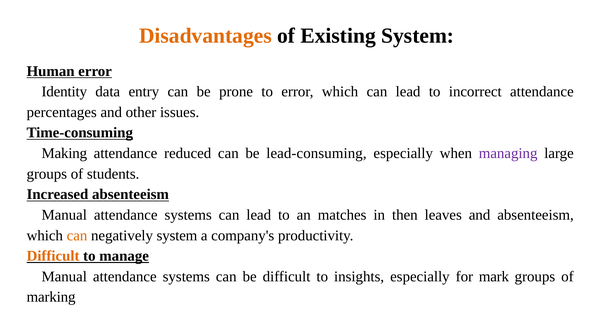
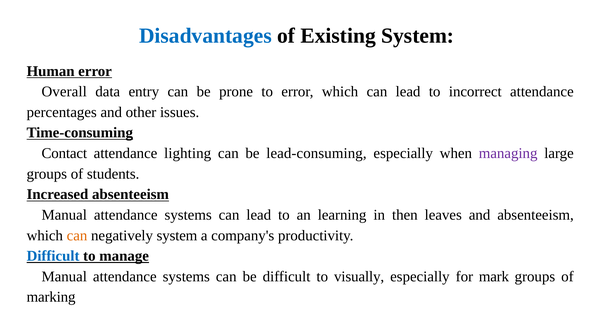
Disadvantages colour: orange -> blue
Identity: Identity -> Overall
Making: Making -> Contact
reduced: reduced -> lighting
matches: matches -> learning
Difficult at (53, 256) colour: orange -> blue
insights: insights -> visually
